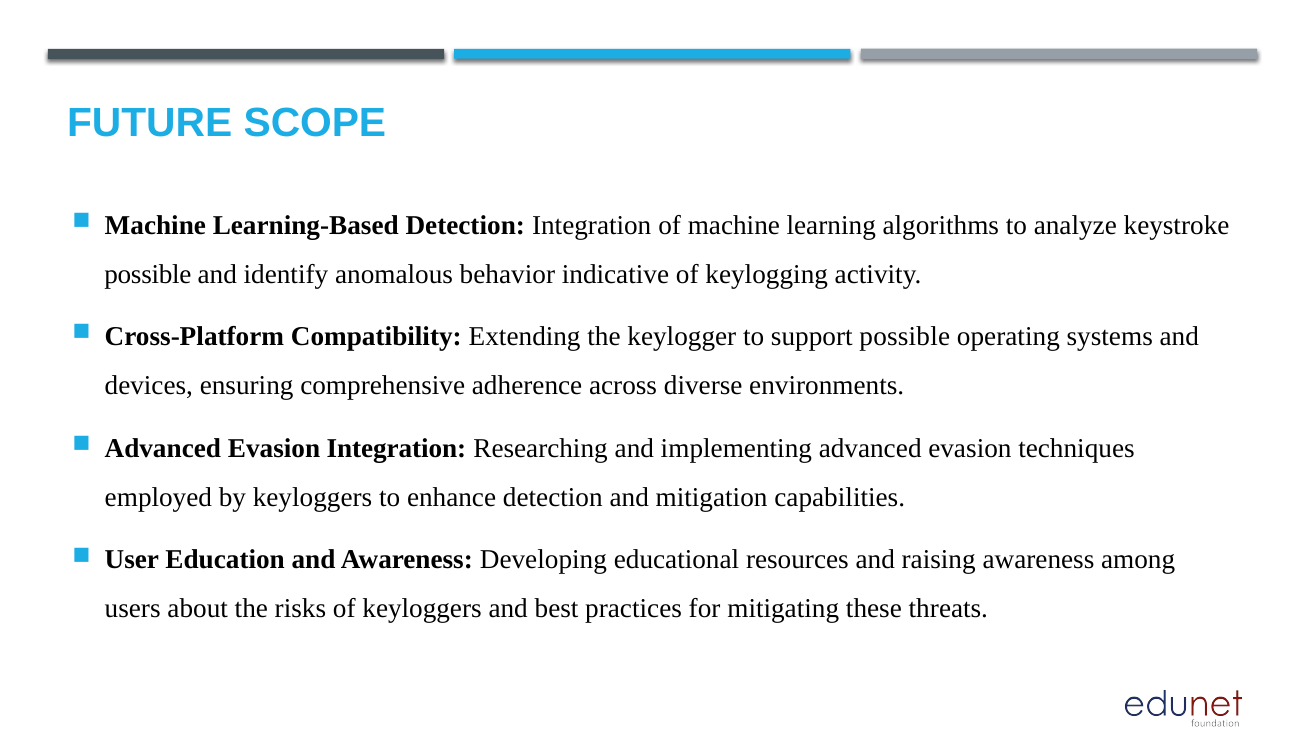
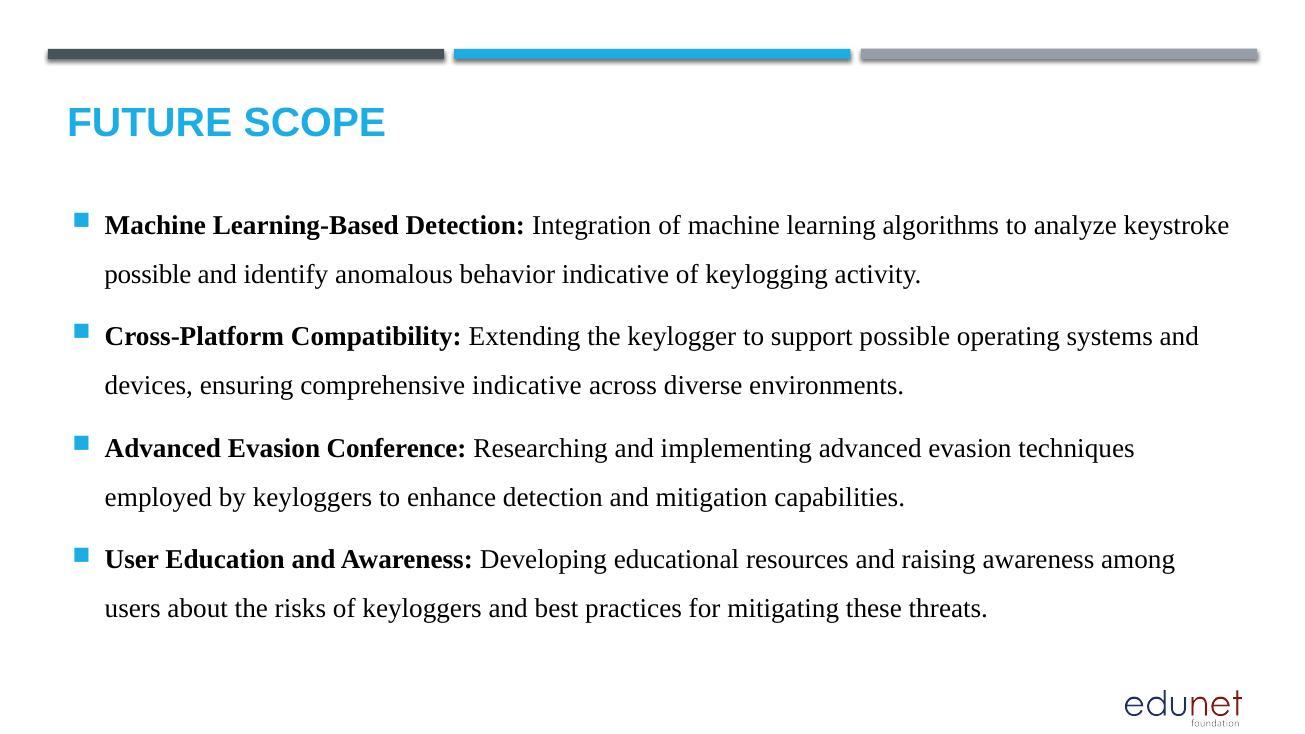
comprehensive adherence: adherence -> indicative
Evasion Integration: Integration -> Conference
